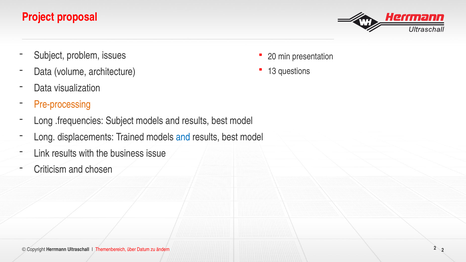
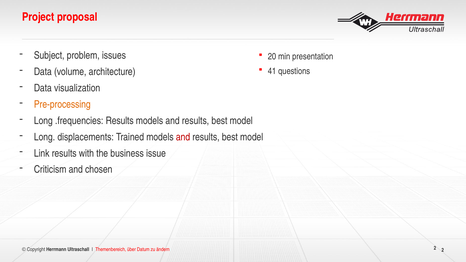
13: 13 -> 41
.frequencies Subject: Subject -> Results
and at (183, 137) colour: blue -> red
